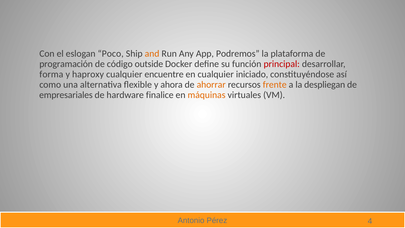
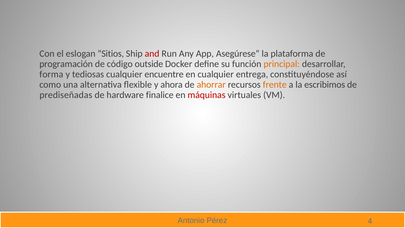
Poco: Poco -> Sitios
and colour: orange -> red
Podremos: Podremos -> Asegúrese
principal colour: red -> orange
haproxy: haproxy -> tediosas
iniciado: iniciado -> entrega
despliegan: despliegan -> escribimos
empresariales: empresariales -> prediseñadas
máquinas colour: orange -> red
